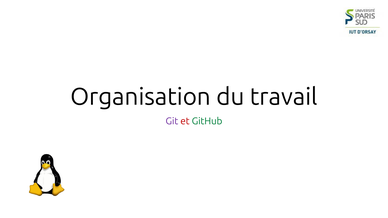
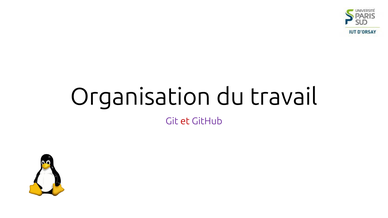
GitHub colour: green -> purple
